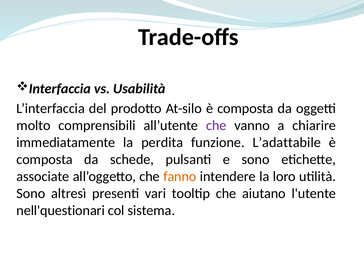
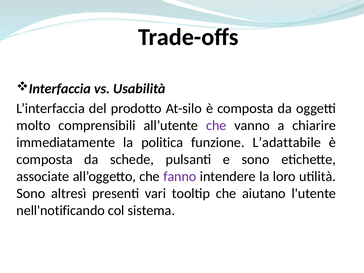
perdita: perdita -> politica
fanno colour: orange -> purple
nell'questionari: nell'questionari -> nell'notificando
